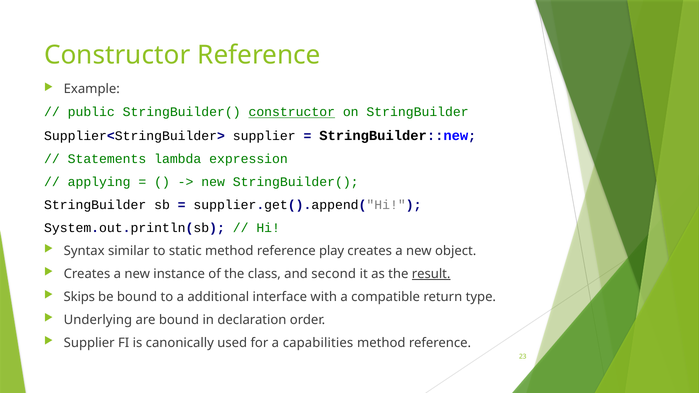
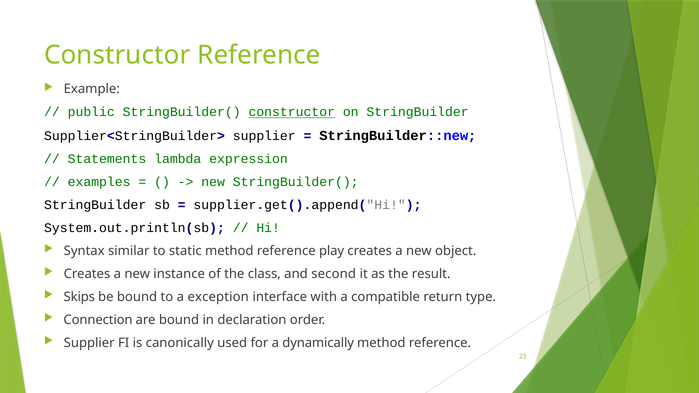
applying: applying -> examples
result underline: present -> none
additional: additional -> exception
Underlying: Underlying -> Connection
capabilities: capabilities -> dynamically
